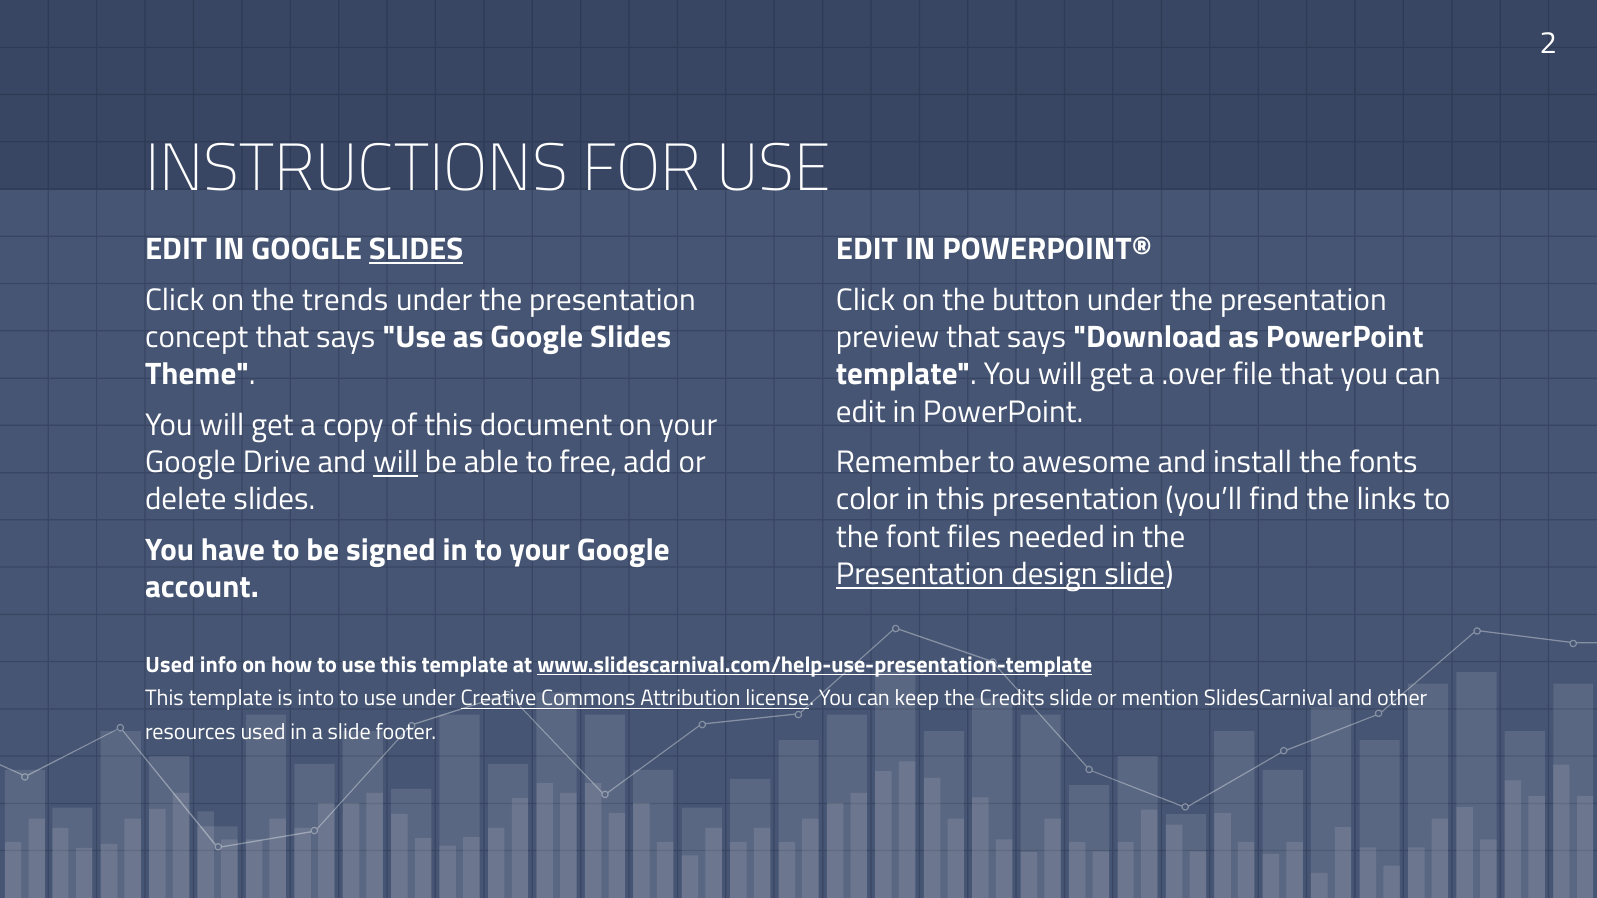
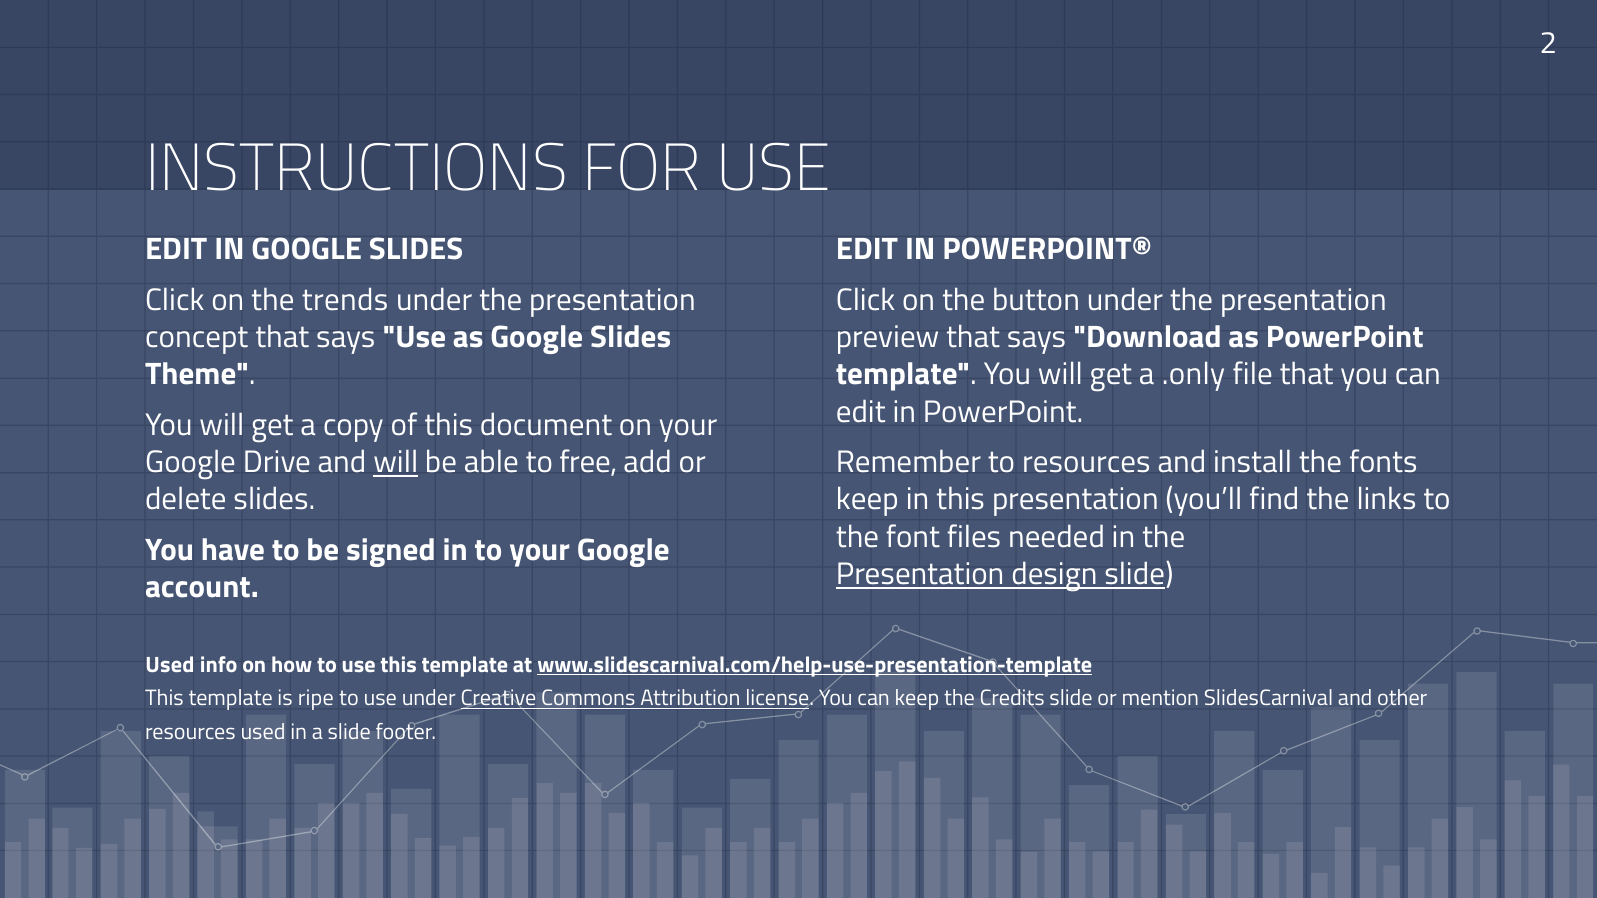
SLIDES at (416, 249) underline: present -> none
.over: .over -> .only
to awesome: awesome -> resources
color at (868, 500): color -> keep
into: into -> ripe
